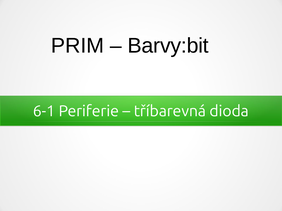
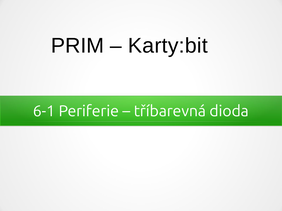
Barvy:bit: Barvy:bit -> Karty:bit
